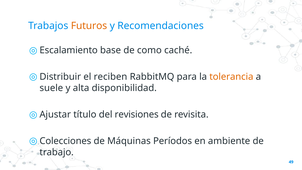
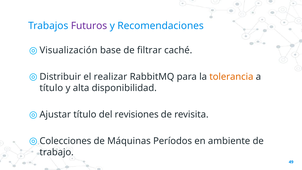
Futuros colour: orange -> purple
Escalamiento: Escalamiento -> Visualización
como: como -> filtrar
reciben: reciben -> realizar
suele at (51, 88): suele -> título
